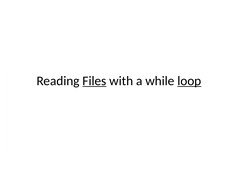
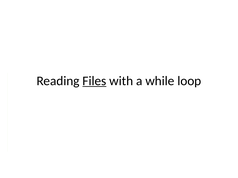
loop underline: present -> none
